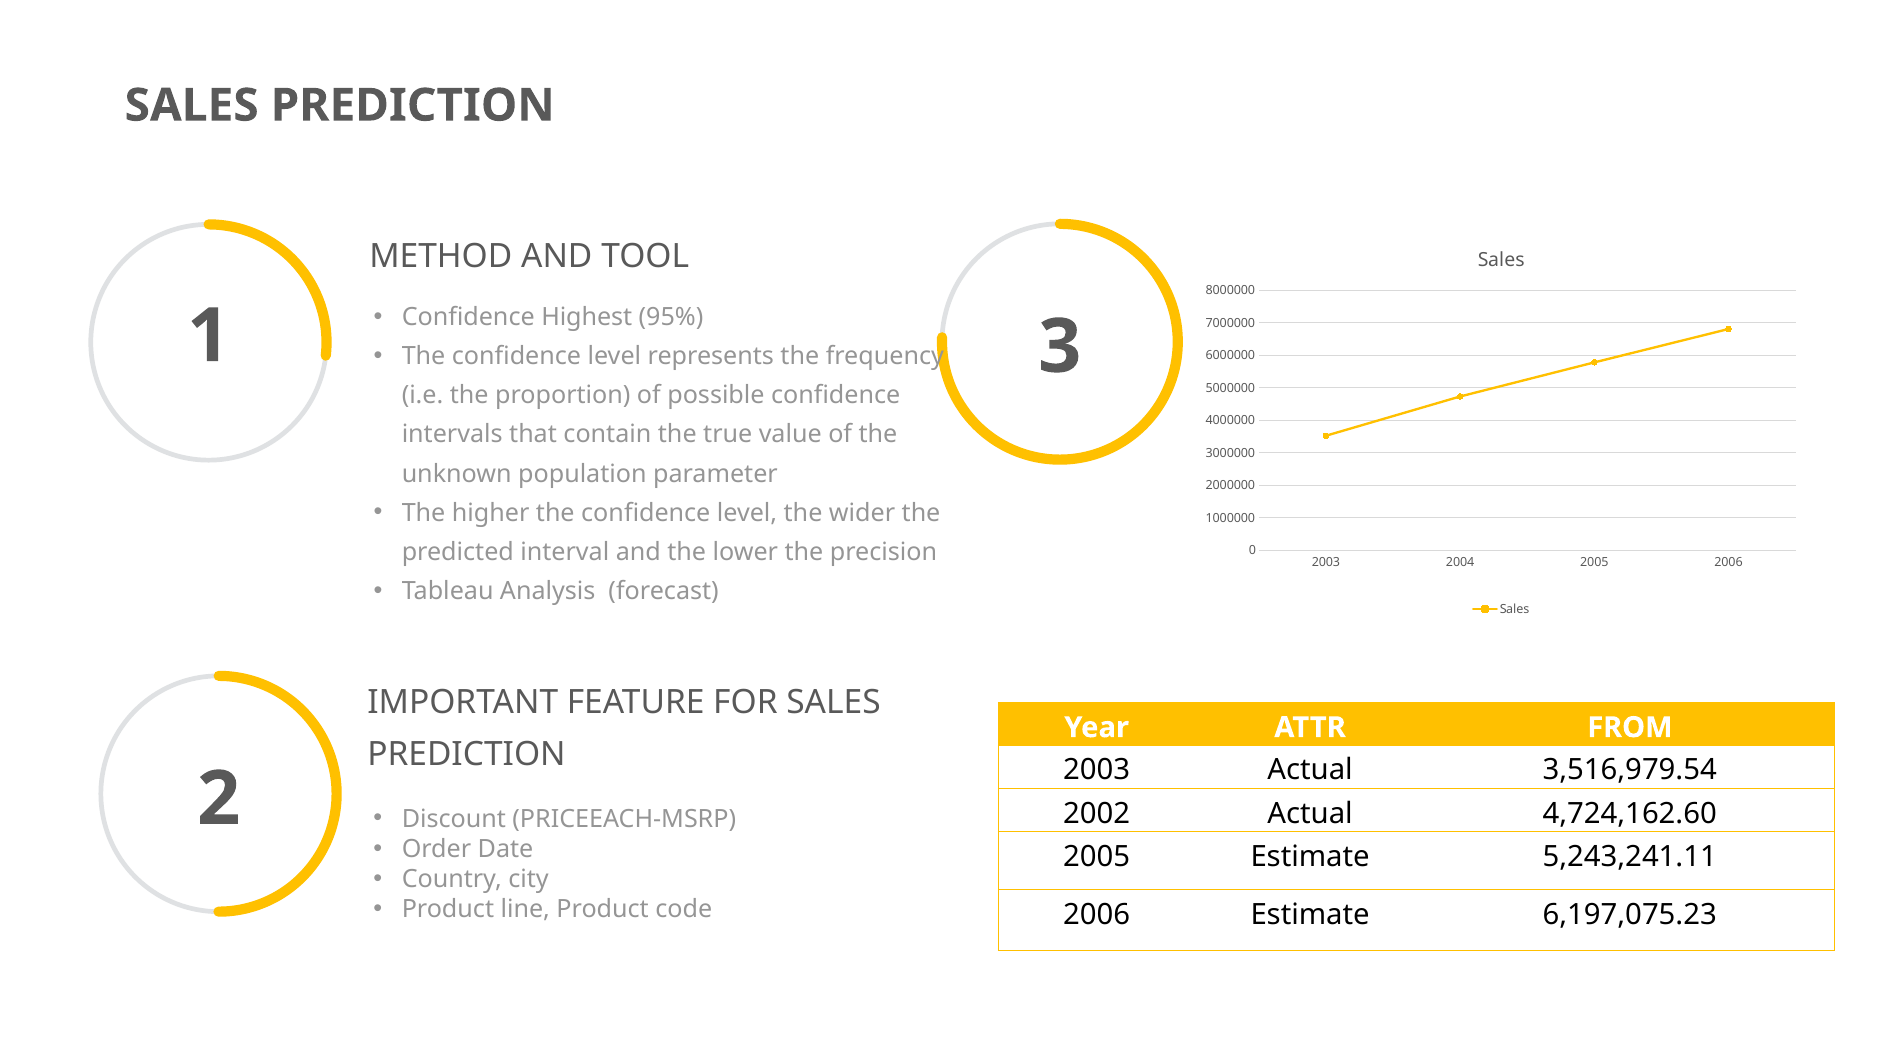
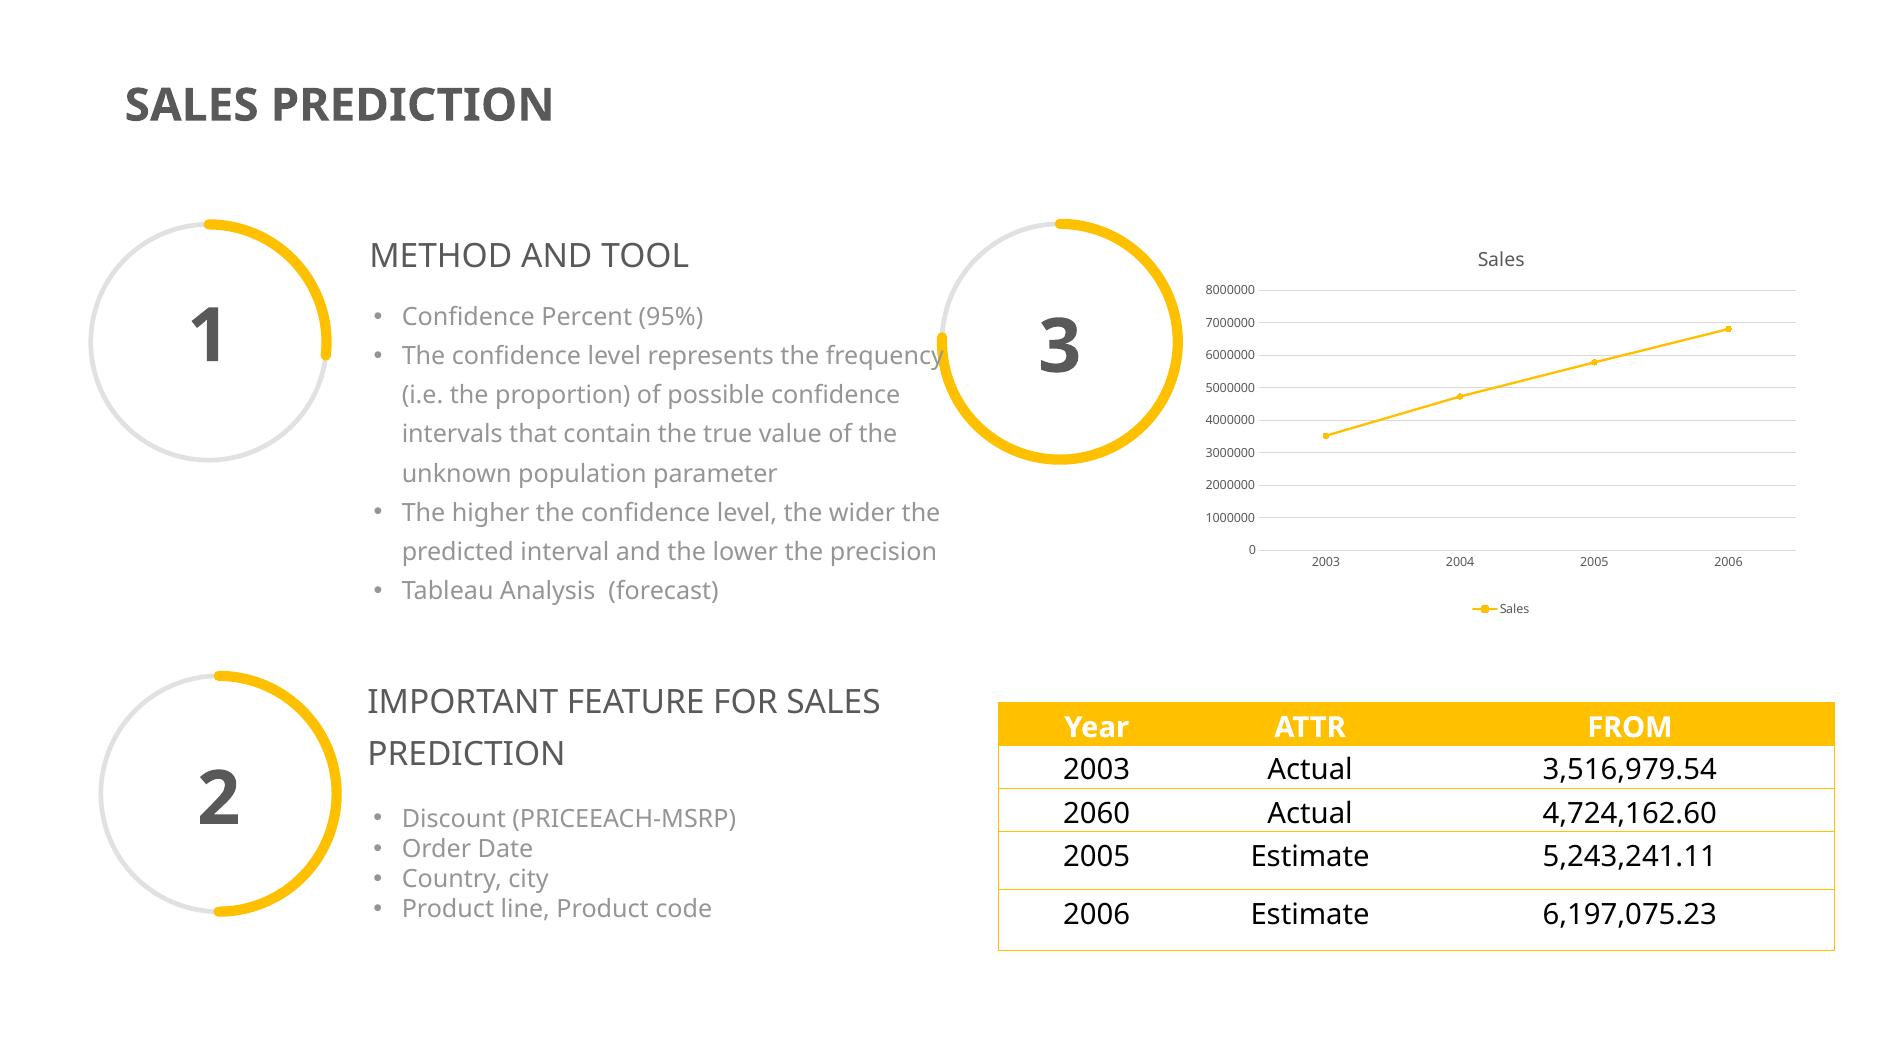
Highest: Highest -> Percent
2002: 2002 -> 2060
